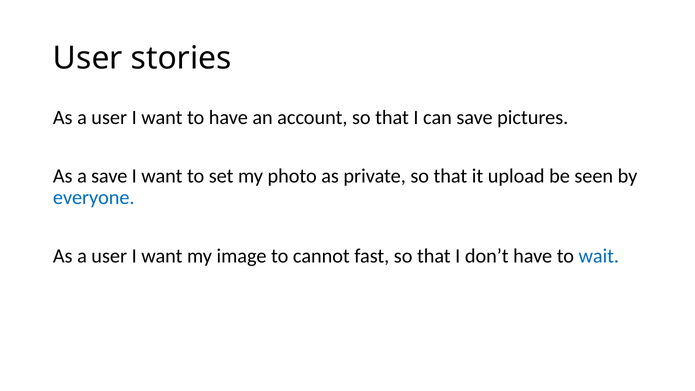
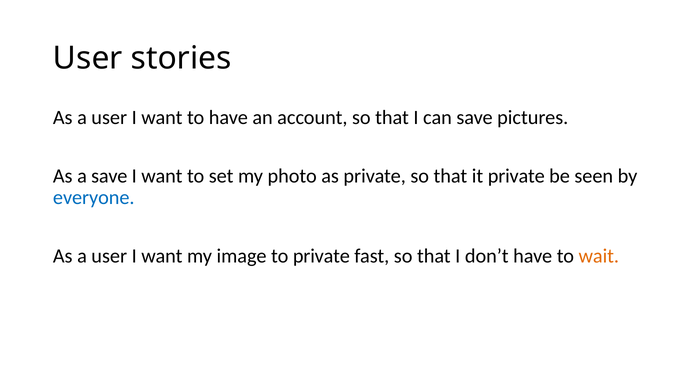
it upload: upload -> private
to cannot: cannot -> private
wait colour: blue -> orange
